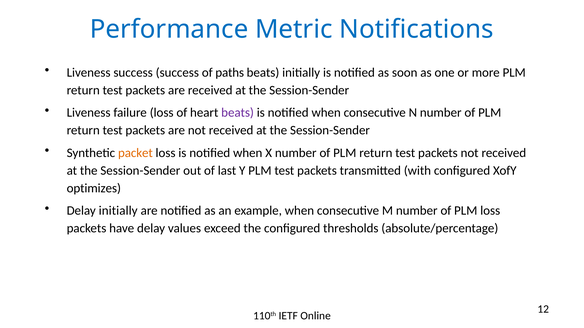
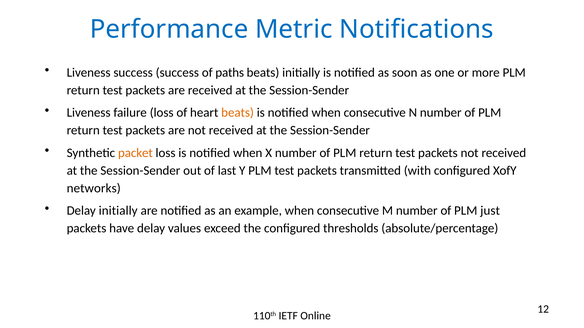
beats at (238, 113) colour: purple -> orange
optimizes: optimizes -> networks
PLM loss: loss -> just
